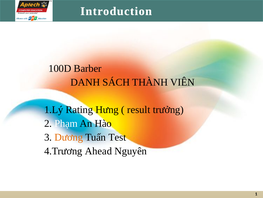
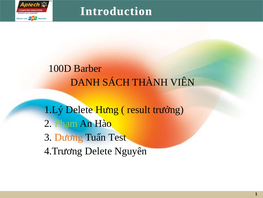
1.Lý Rating: Rating -> Delete
Phạm colour: white -> light green
4.Trương Ahead: Ahead -> Delete
